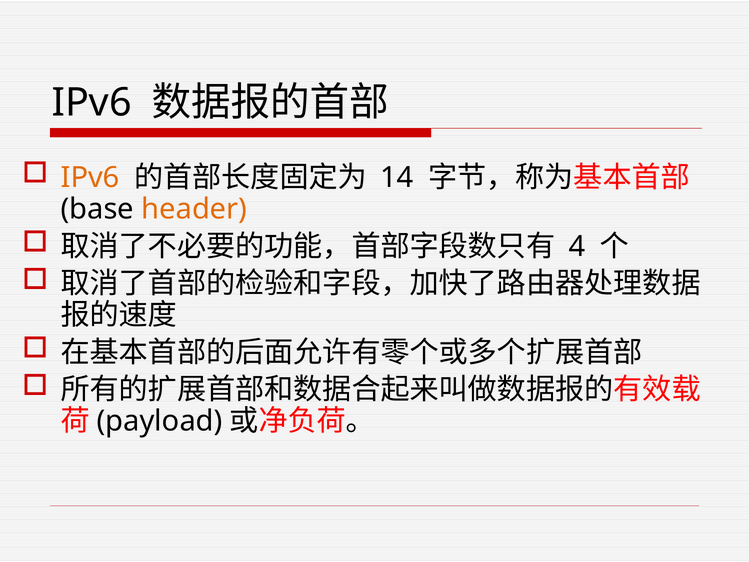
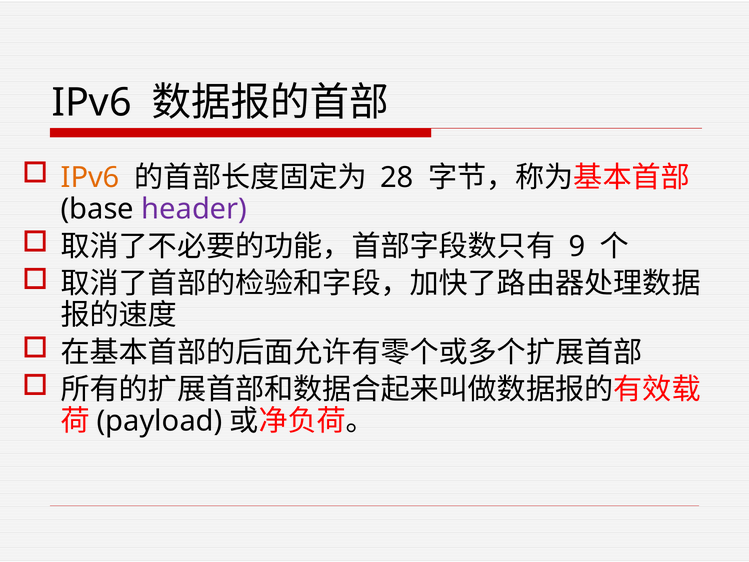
14: 14 -> 28
header colour: orange -> purple
4: 4 -> 9
